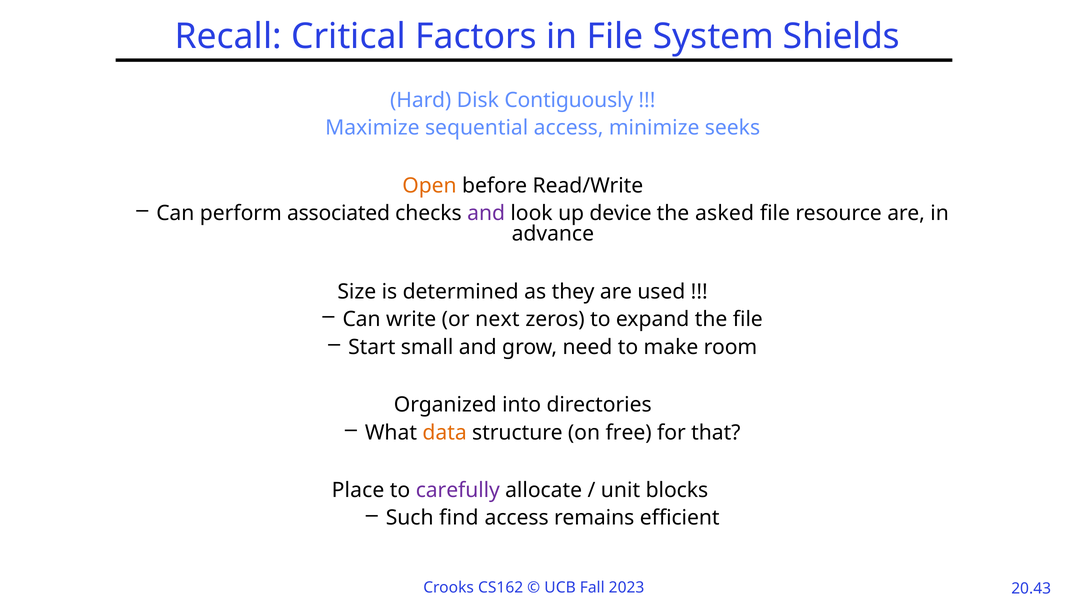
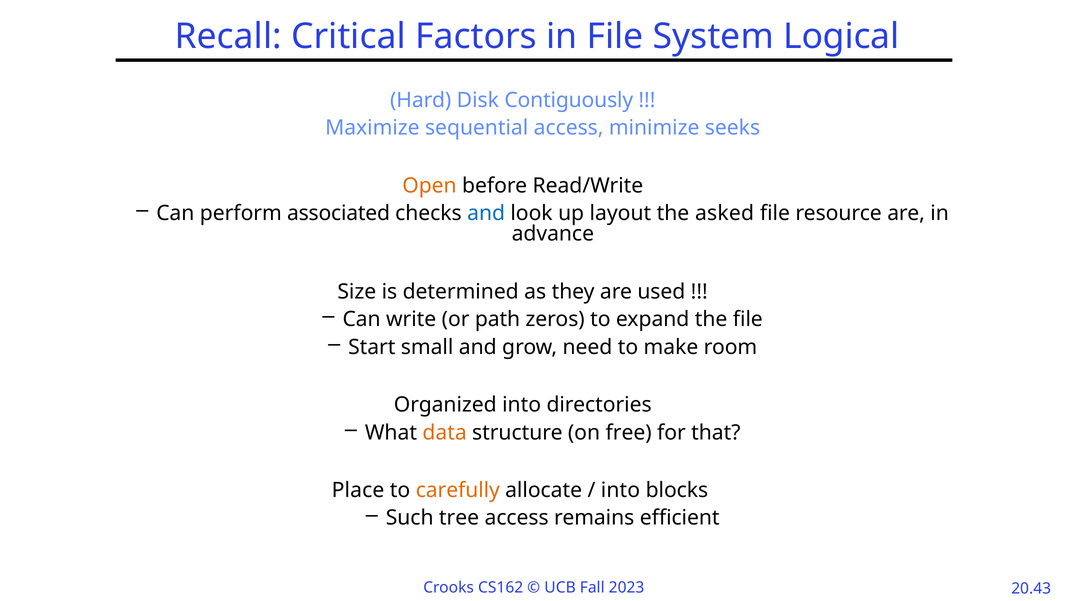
Shields: Shields -> Logical
and at (486, 213) colour: purple -> blue
device: device -> layout
next: next -> path
carefully colour: purple -> orange
unit at (621, 490): unit -> into
find: find -> tree
